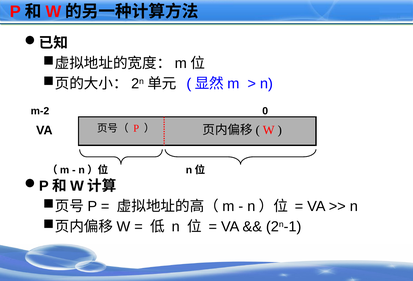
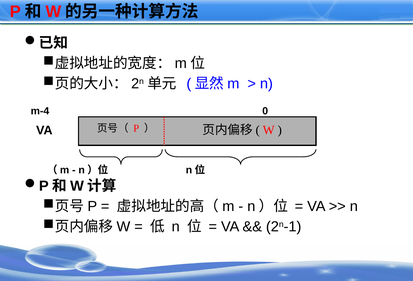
m-2: m-2 -> m-4
